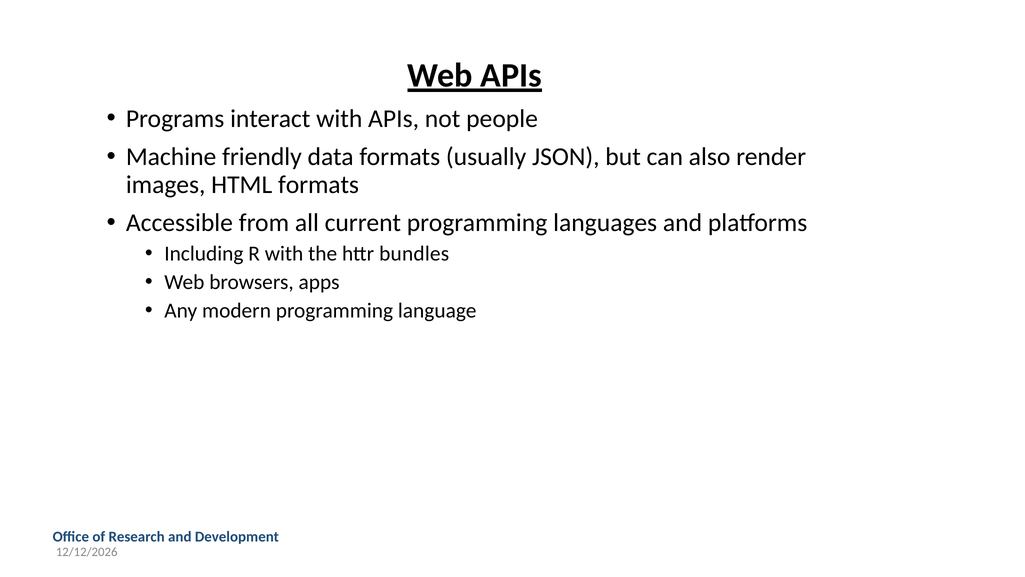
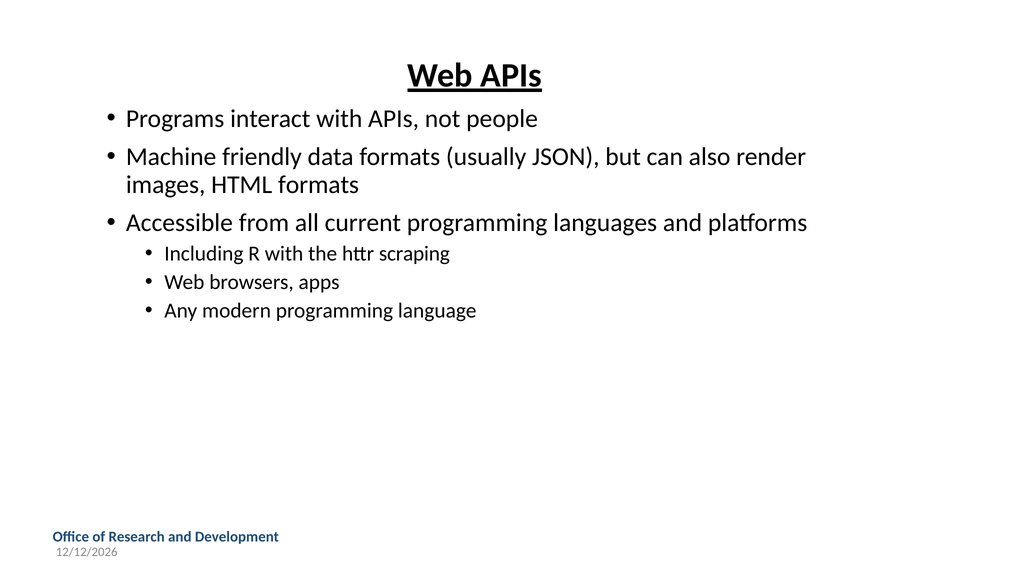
bundles: bundles -> scraping
